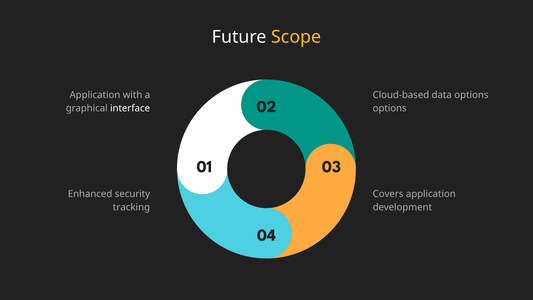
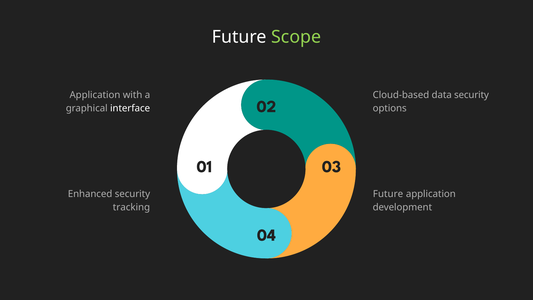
Scope colour: yellow -> light green
data options: options -> security
Covers at (388, 194): Covers -> Future
